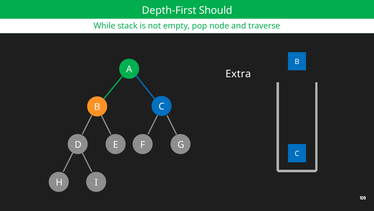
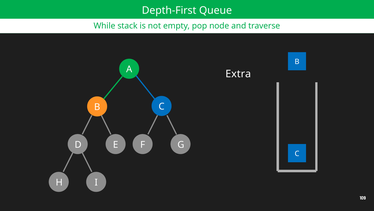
Should: Should -> Queue
